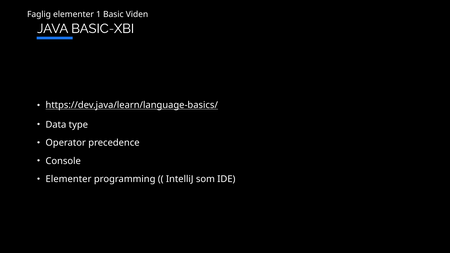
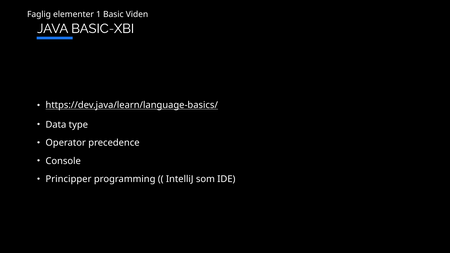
Elementer at (69, 179): Elementer -> Principper
